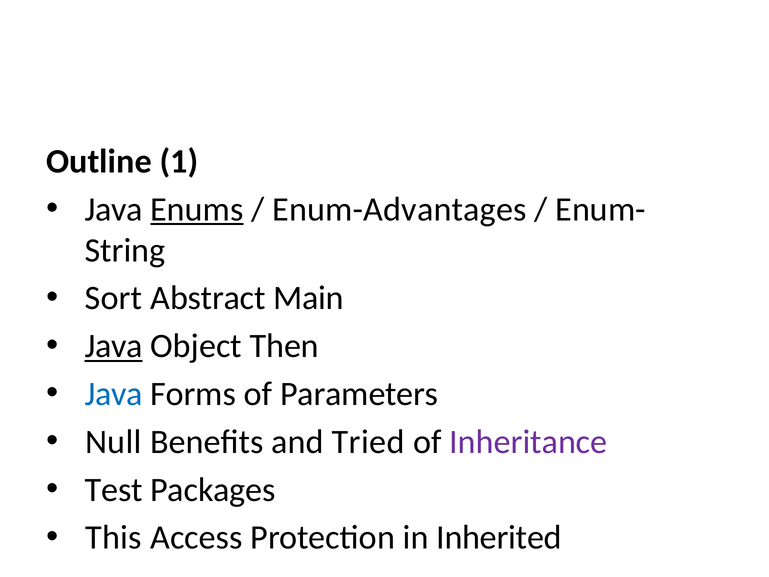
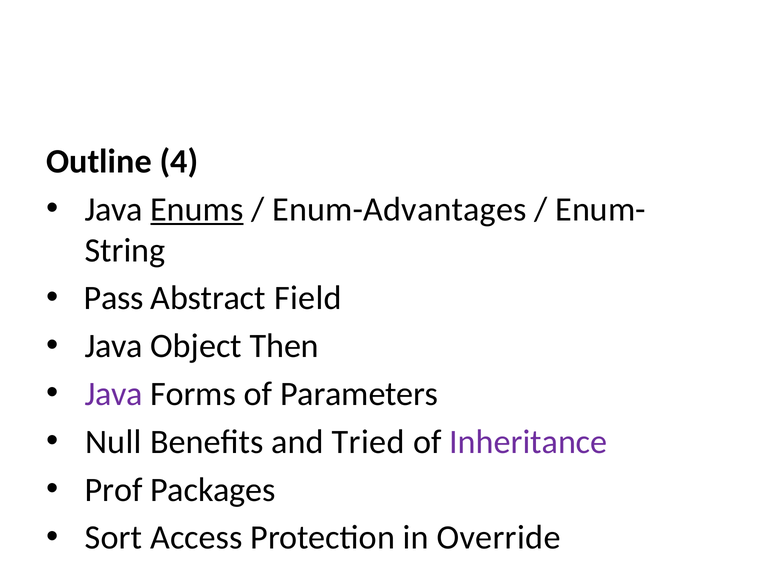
1: 1 -> 4
Sort: Sort -> Pass
Main: Main -> Field
Java at (114, 346) underline: present -> none
Java at (114, 394) colour: blue -> purple
Test: Test -> Prof
This: This -> Sort
Inherited: Inherited -> Override
